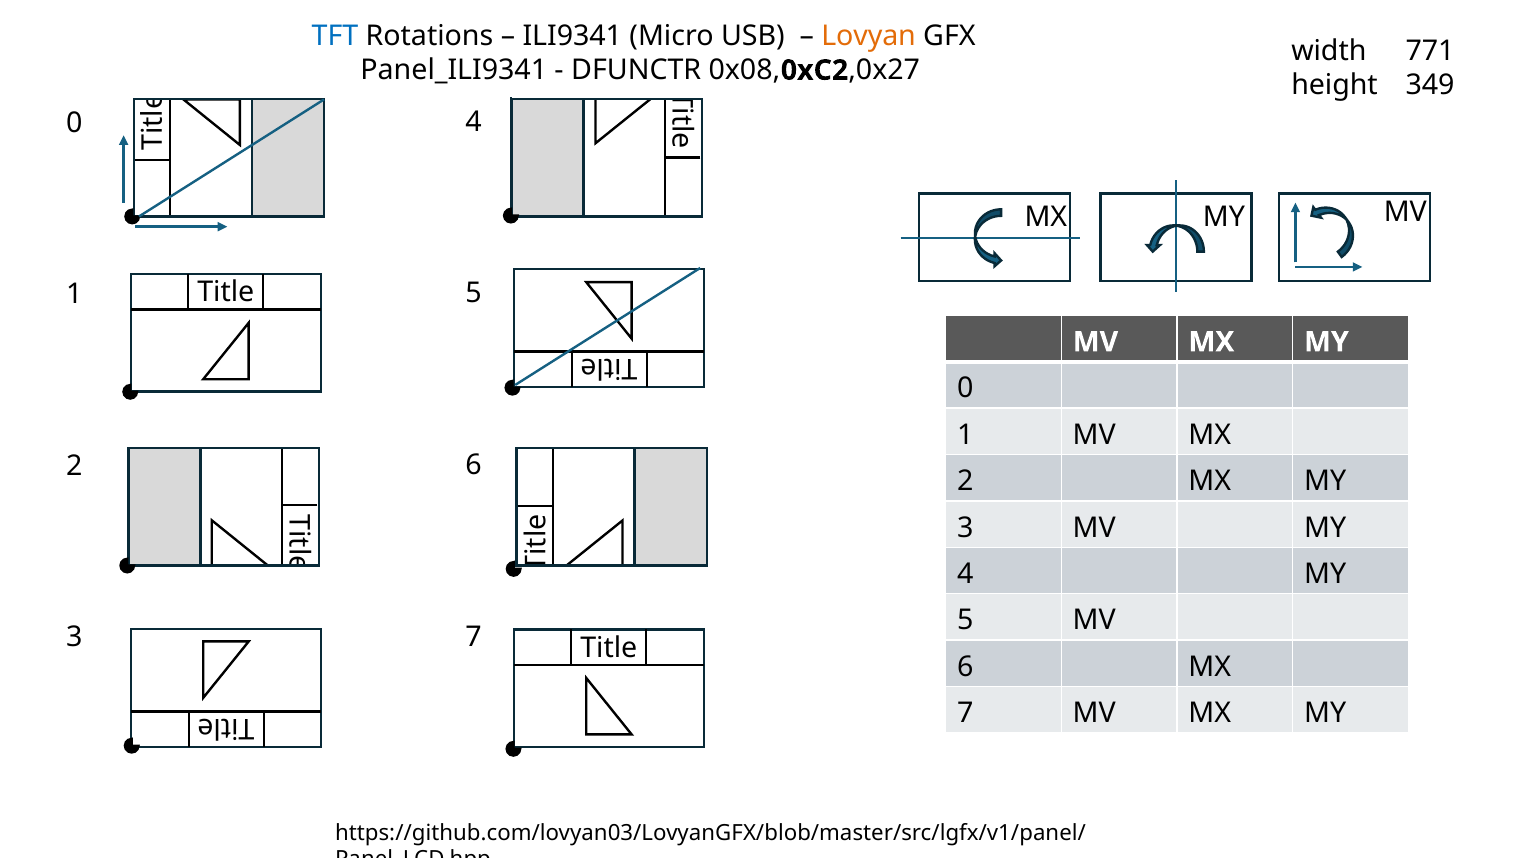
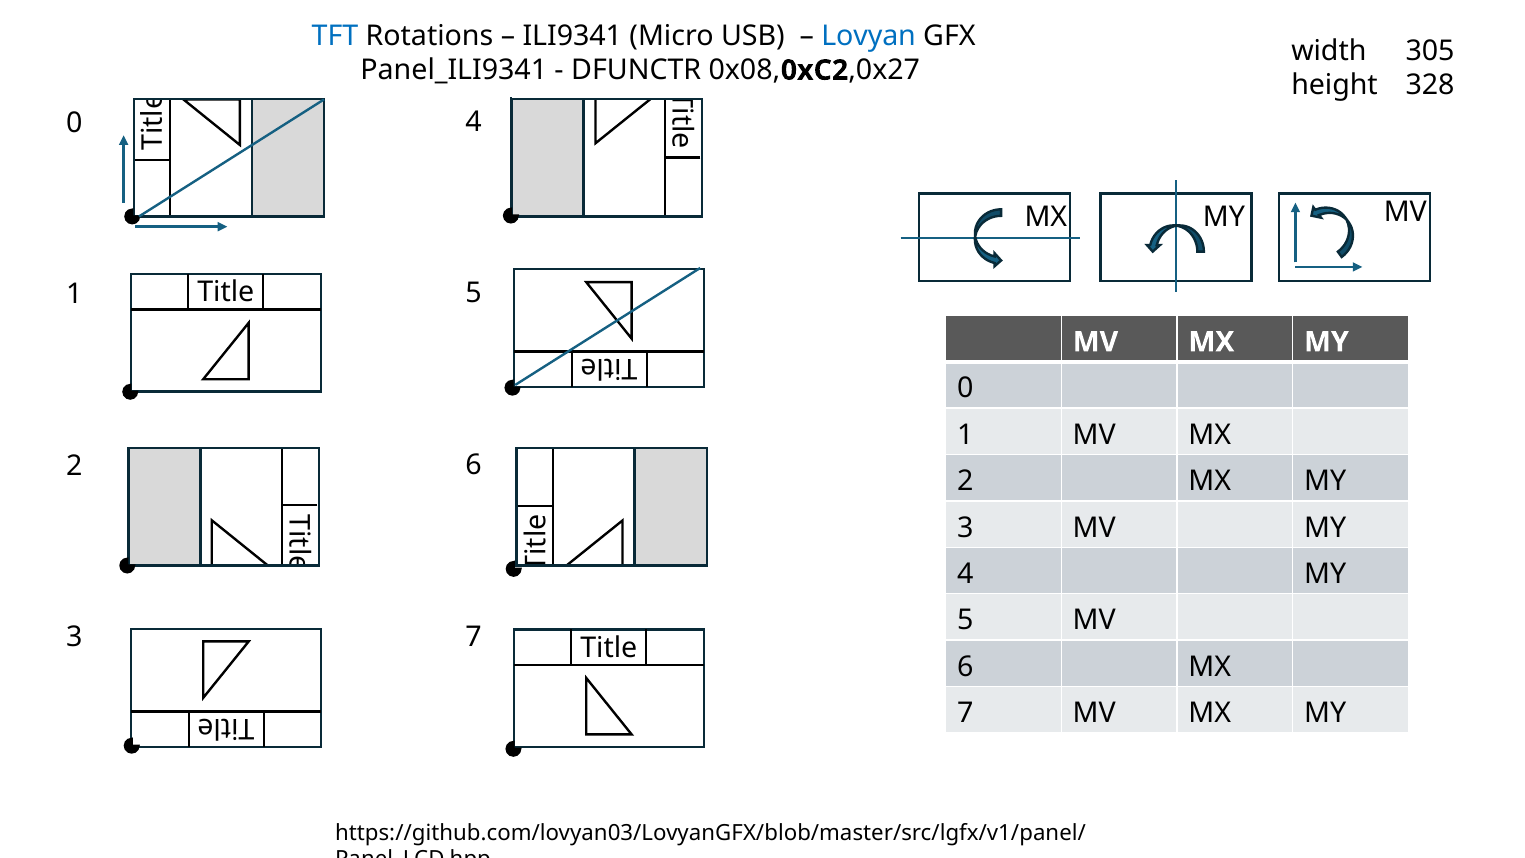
Lovyan colour: orange -> blue
771: 771 -> 305
349: 349 -> 328
